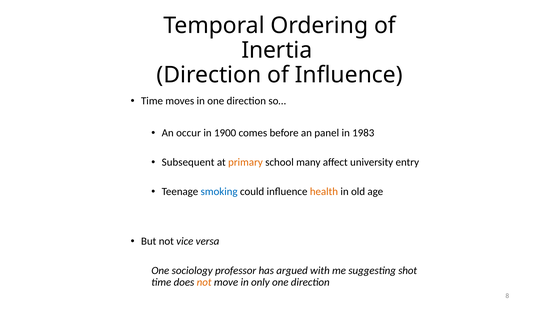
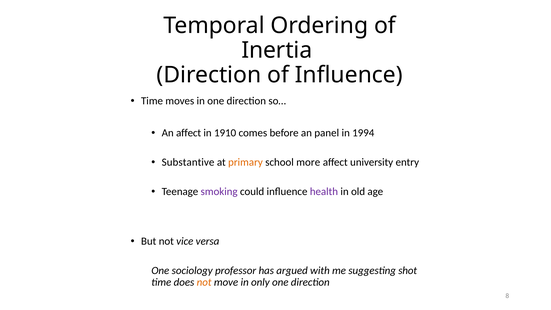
An occur: occur -> affect
1900: 1900 -> 1910
1983: 1983 -> 1994
Subsequent: Subsequent -> Substantive
many: many -> more
smoking colour: blue -> purple
health colour: orange -> purple
